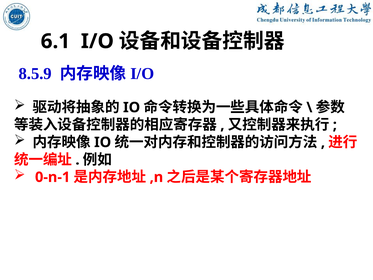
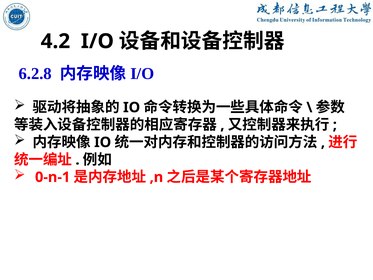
6.1: 6.1 -> 4.2
8.5.9: 8.5.9 -> 6.2.8
